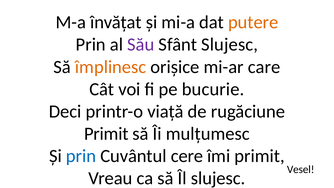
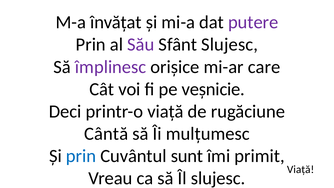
putere colour: orange -> purple
împlinesc colour: orange -> purple
bucurie: bucurie -> veșnicie
Primit at (106, 134): Primit -> Cântă
cere: cere -> sunt
Vesel at (301, 169): Vesel -> Viață
